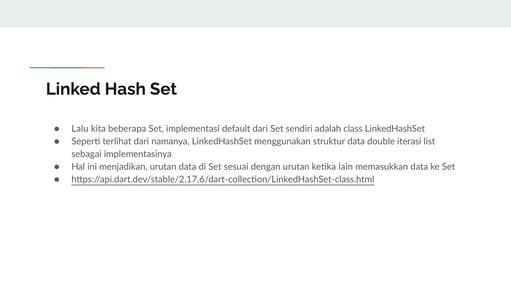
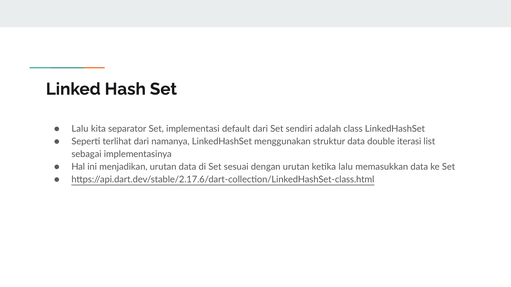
beberapa: beberapa -> separator
ketika lain: lain -> lalu
